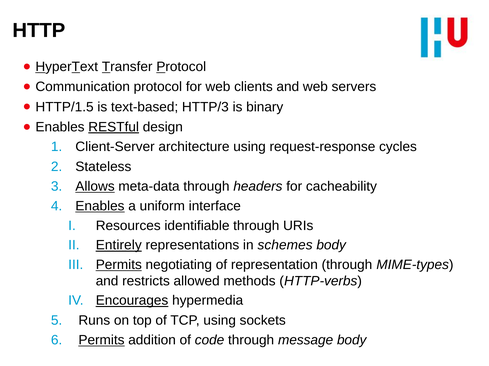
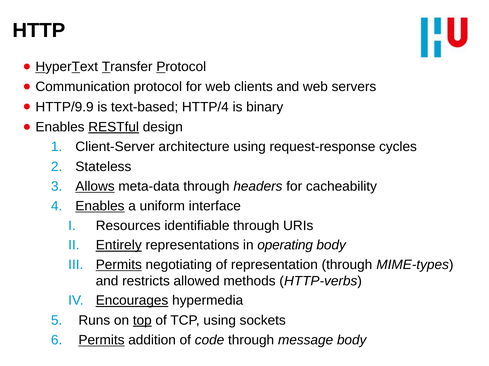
HTTP/1.5: HTTP/1.5 -> HTTP/9.9
HTTP/3: HTTP/3 -> HTTP/4
schemes: schemes -> operating
top underline: none -> present
